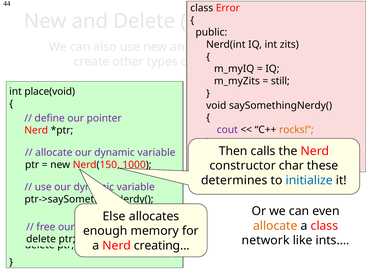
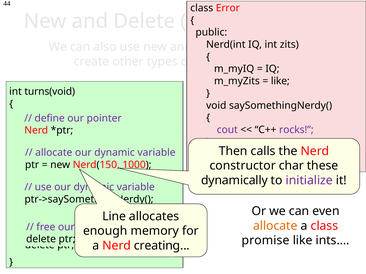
still at (280, 81): still -> like
place(void: place(void -> turns(void
rocks colour: orange -> purple
determines at (234, 181): determines -> dynamically
initialize colour: blue -> purple
Else: Else -> Line
network: network -> promise
